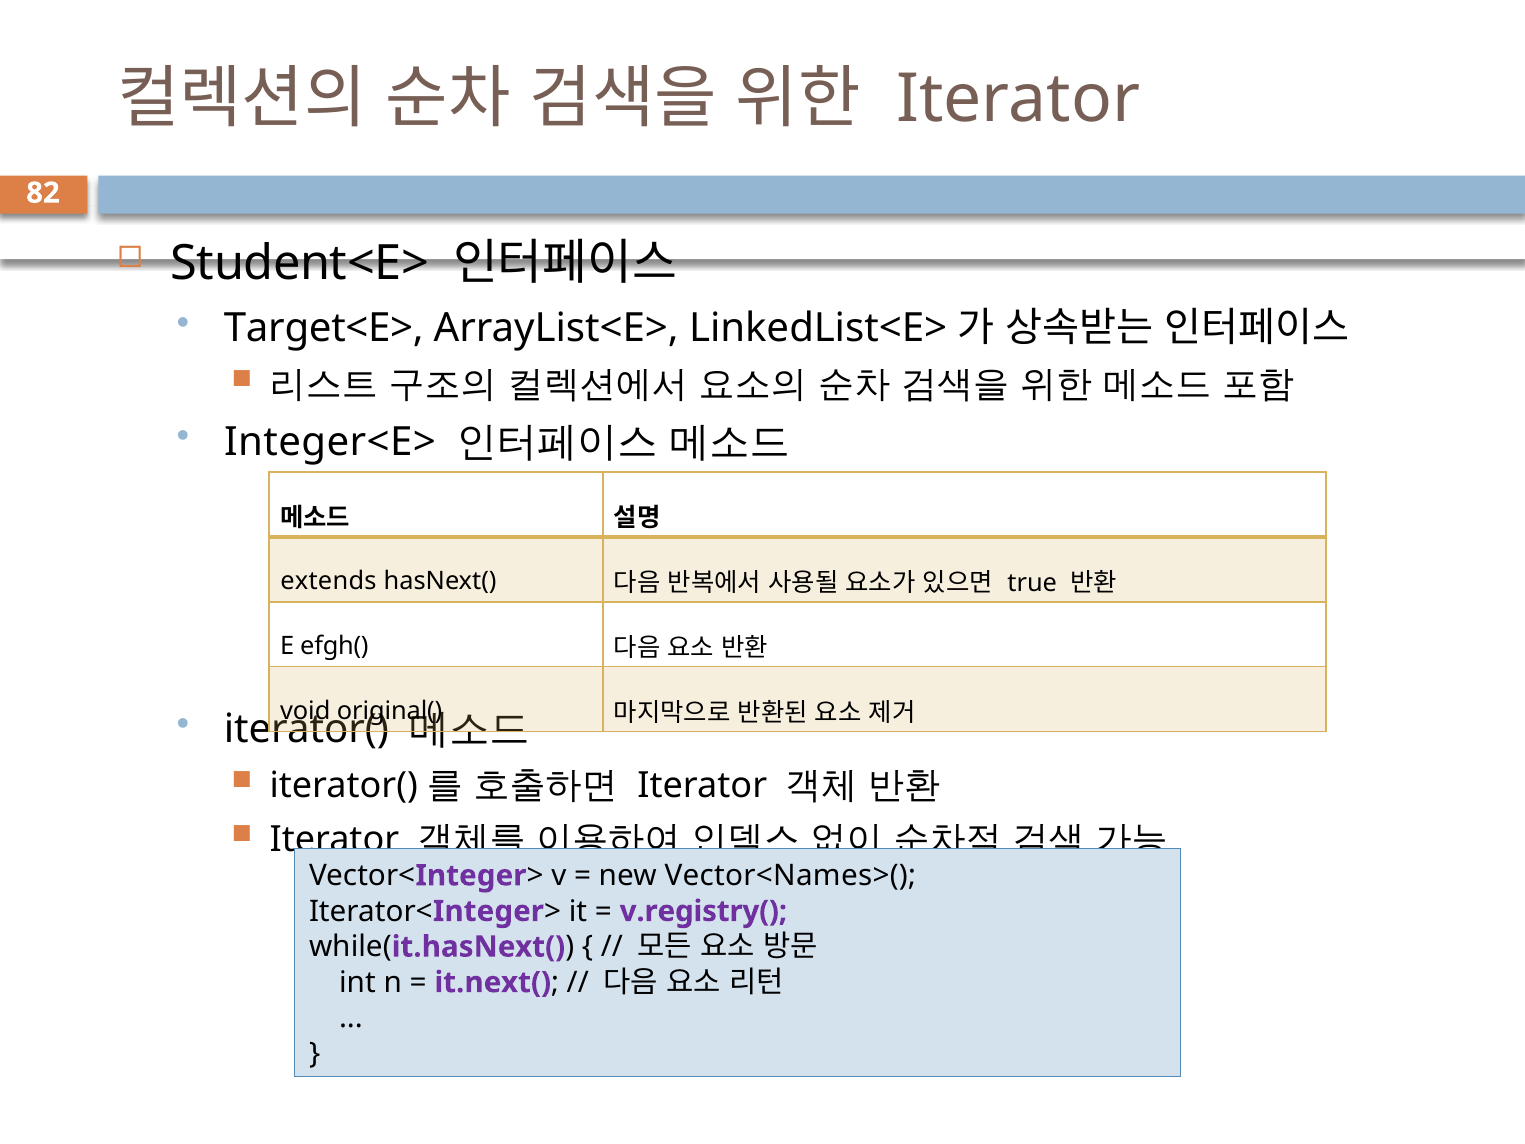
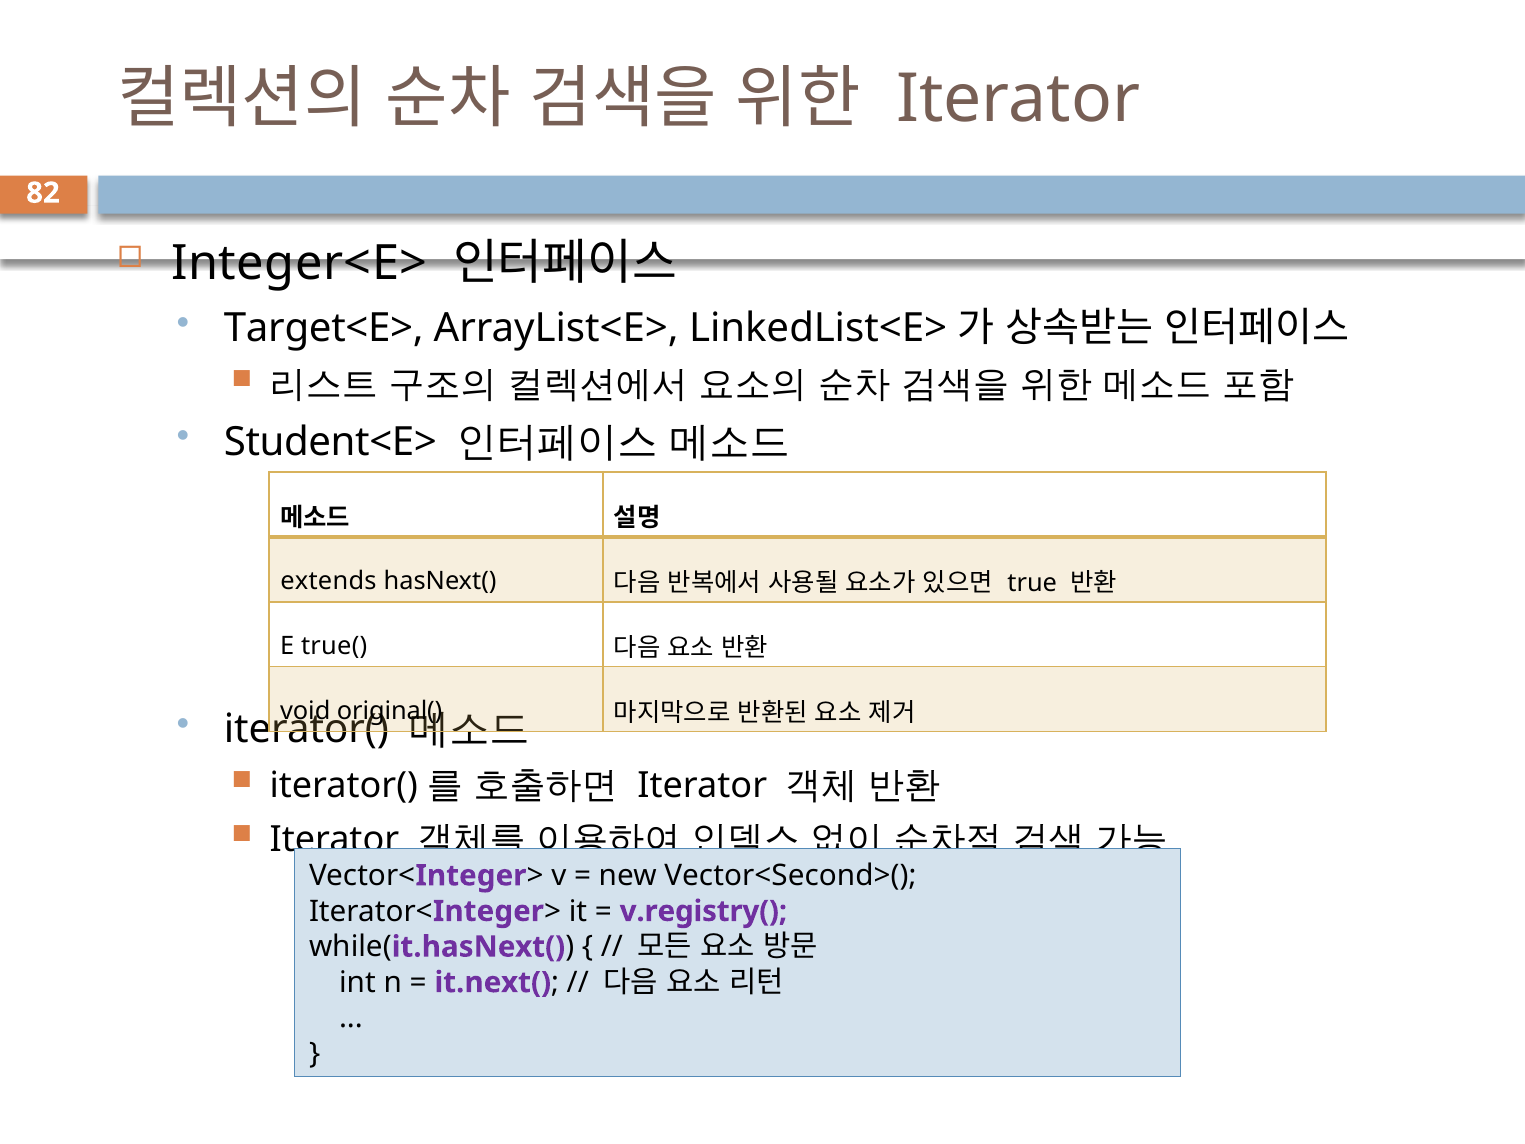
Student<E>: Student<E> -> Integer<E>
Integer<E>: Integer<E> -> Student<E>
efgh(: efgh( -> true(
Vector<Names>(: Vector<Names>( -> Vector<Second>(
